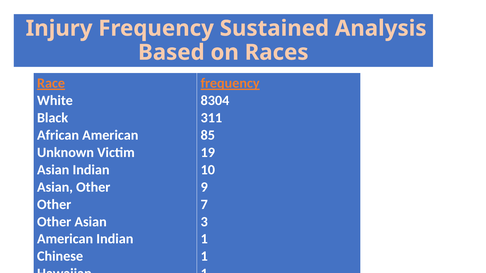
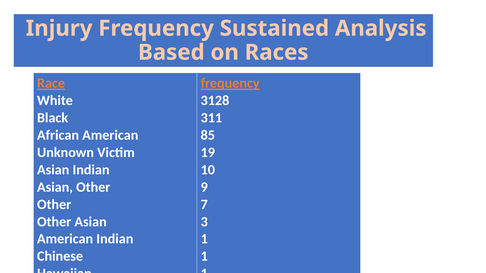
8304: 8304 -> 3128
